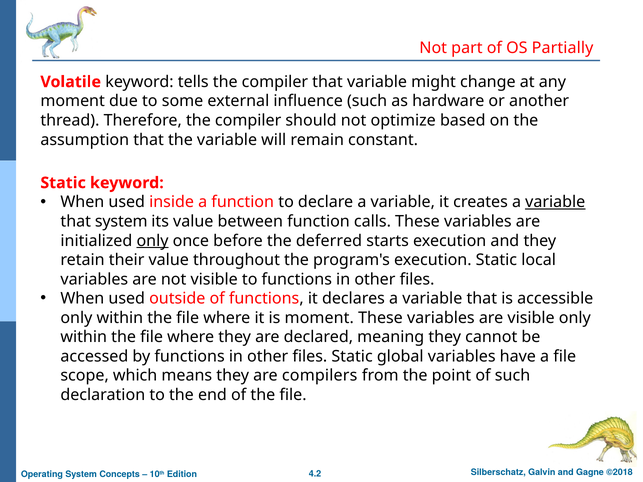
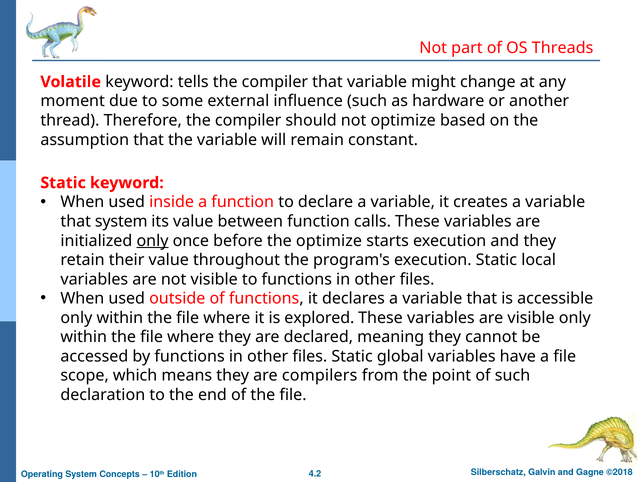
Partially: Partially -> Threads
variable at (555, 202) underline: present -> none
the deferred: deferred -> optimize
is moment: moment -> explored
